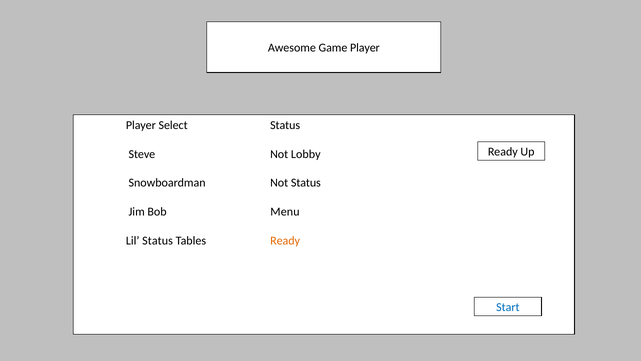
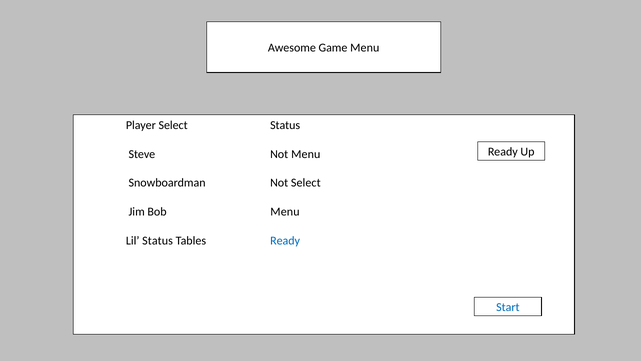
Game Player: Player -> Menu
Not Lobby: Lobby -> Menu
Not Status: Status -> Select
Ready at (285, 240) colour: orange -> blue
